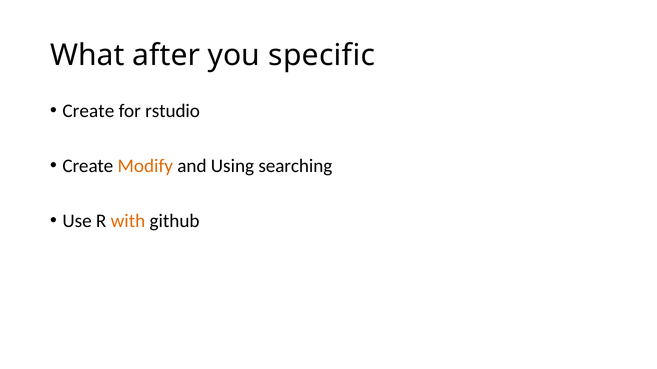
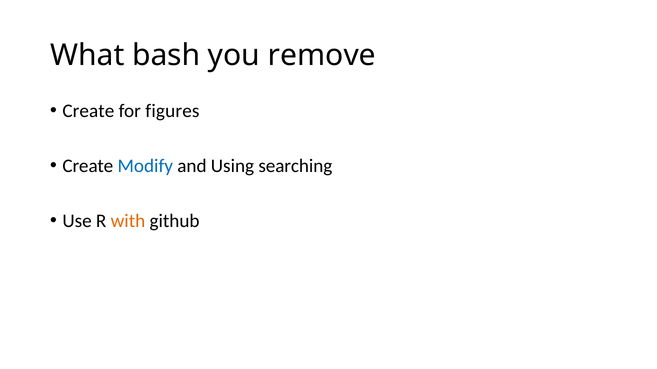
after: after -> bash
specific: specific -> remove
rstudio: rstudio -> figures
Modify colour: orange -> blue
